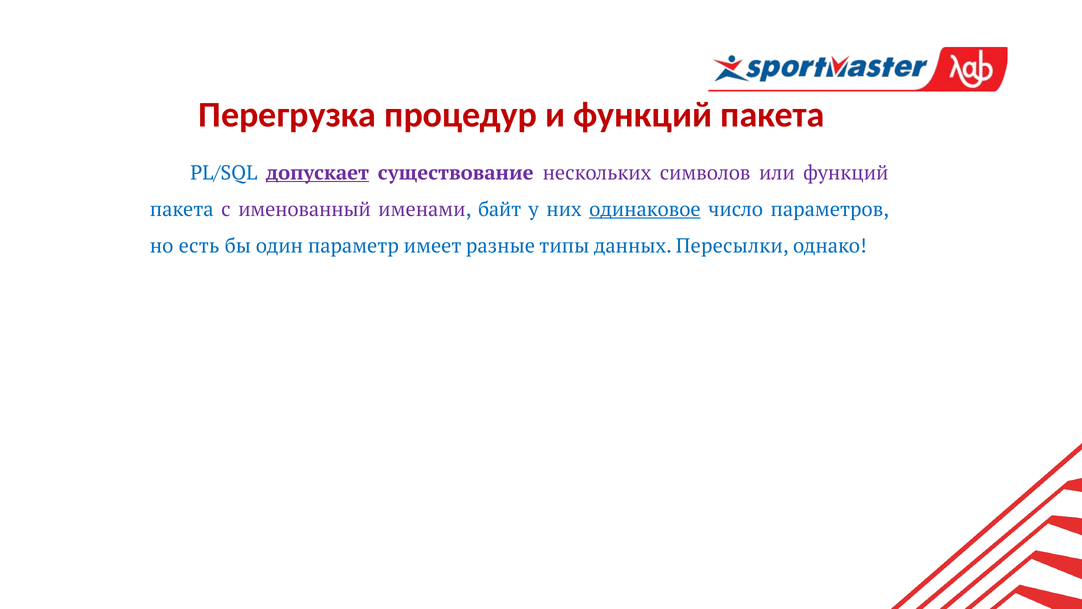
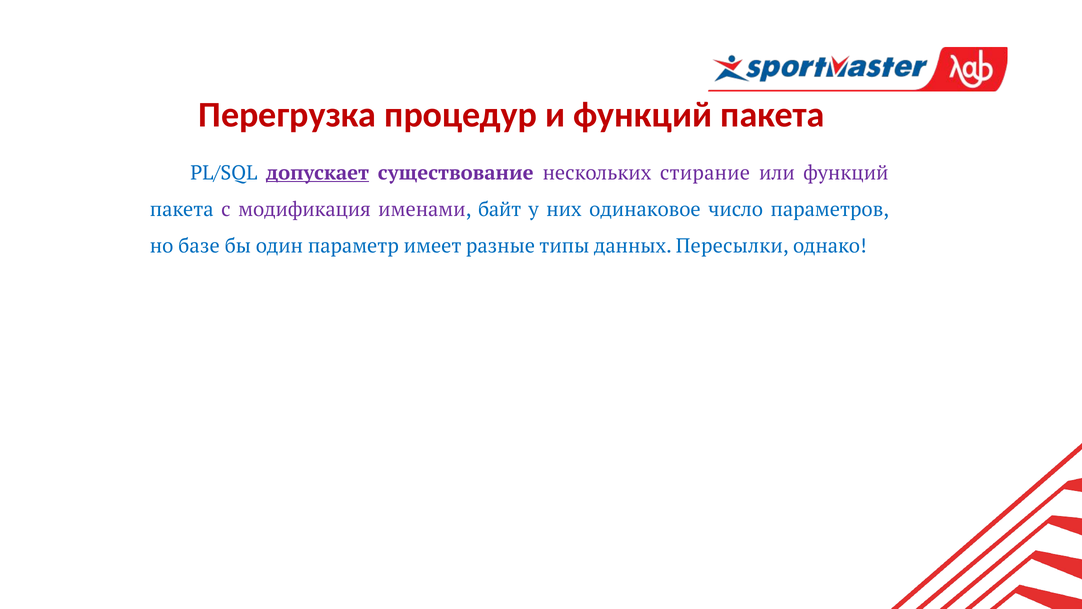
символов: символов -> стирание
именованный: именованный -> модификация
одинаковое underline: present -> none
есть: есть -> базе
